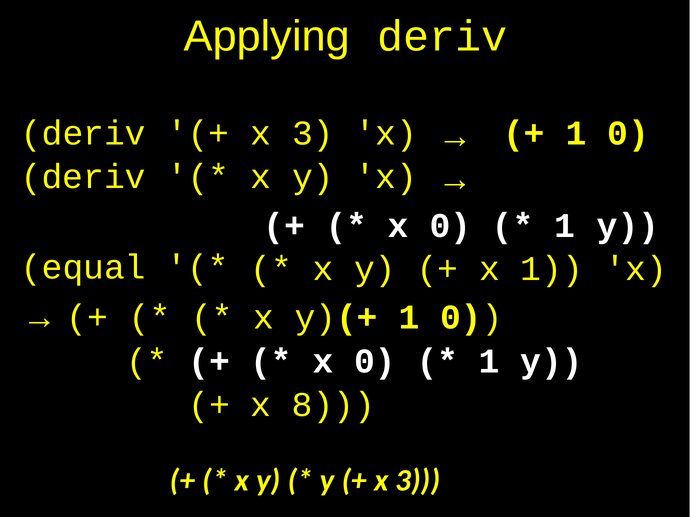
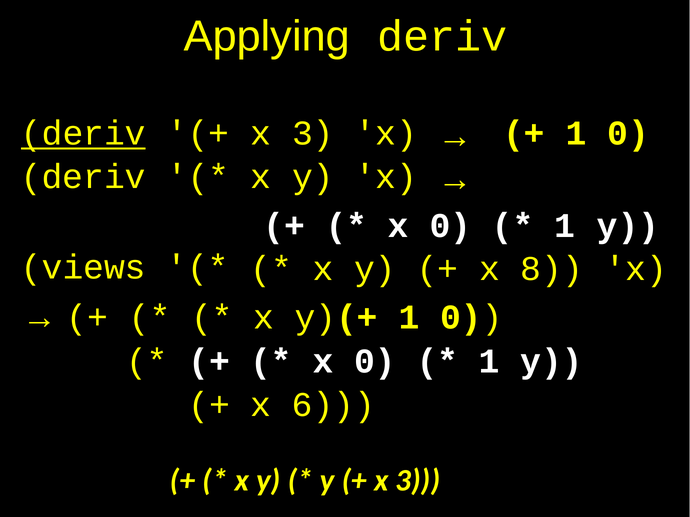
deriv at (83, 133) underline: none -> present
equal: equal -> views
x 1: 1 -> 8
8: 8 -> 6
